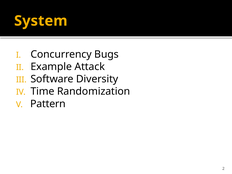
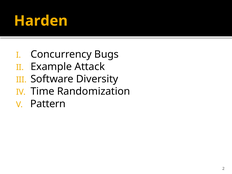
System: System -> Harden
